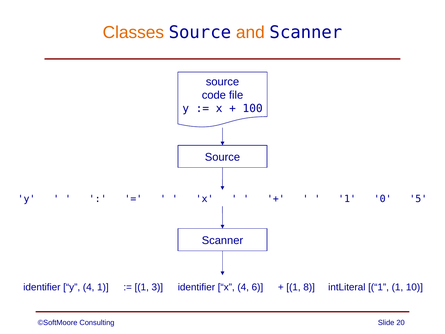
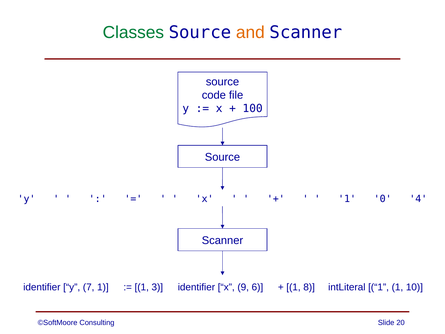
Classes colour: orange -> green
5: 5 -> 4
y 4: 4 -> 7
x 4: 4 -> 9
